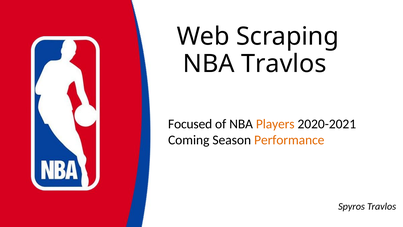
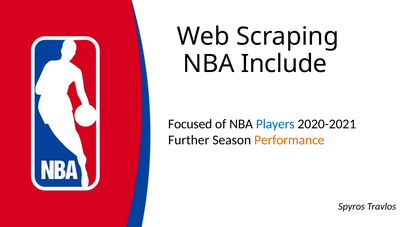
NBA Travlos: Travlos -> Include
Players colour: orange -> blue
Coming: Coming -> Further
